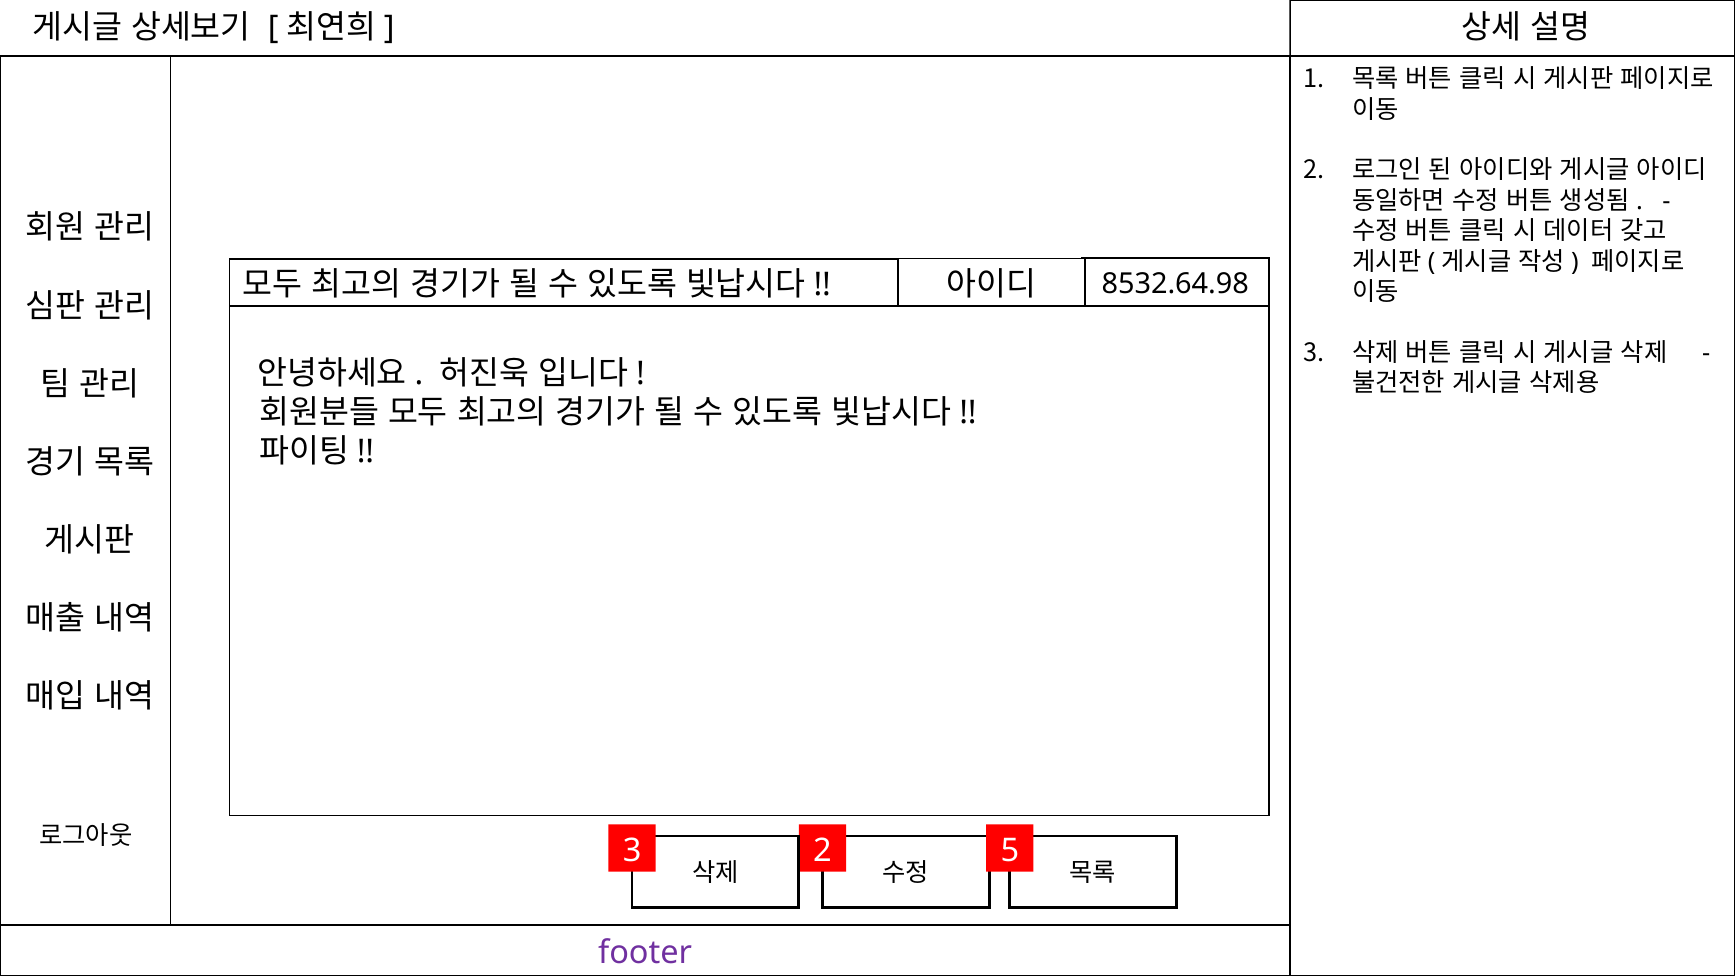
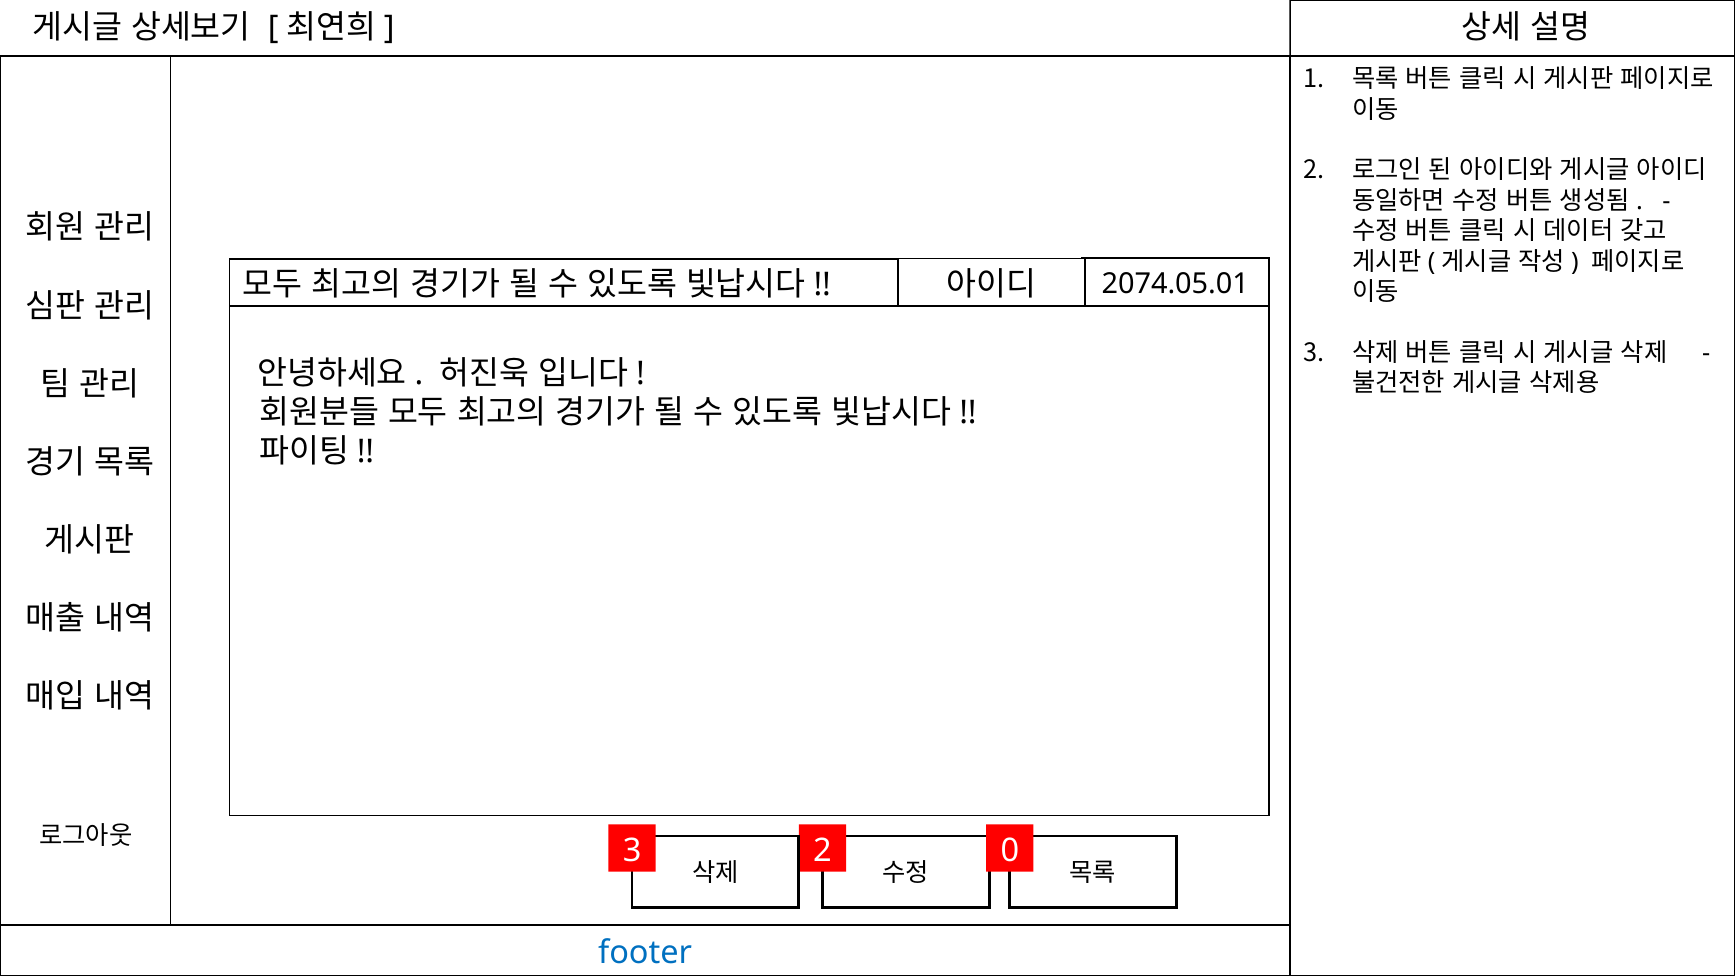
8532.64.98: 8532.64.98 -> 2074.05.01
5: 5 -> 0
footer colour: purple -> blue
